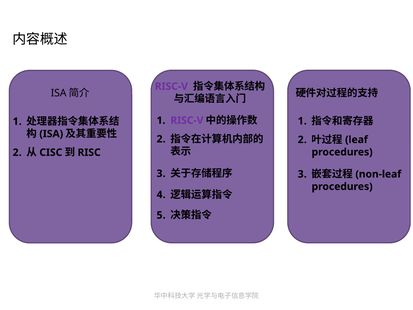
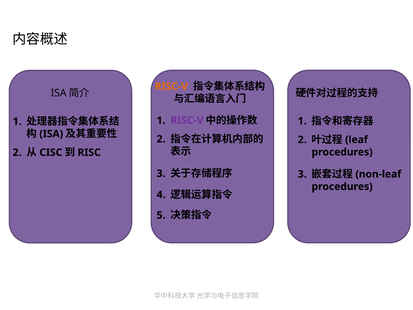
RISC-V at (171, 86) colour: purple -> orange
